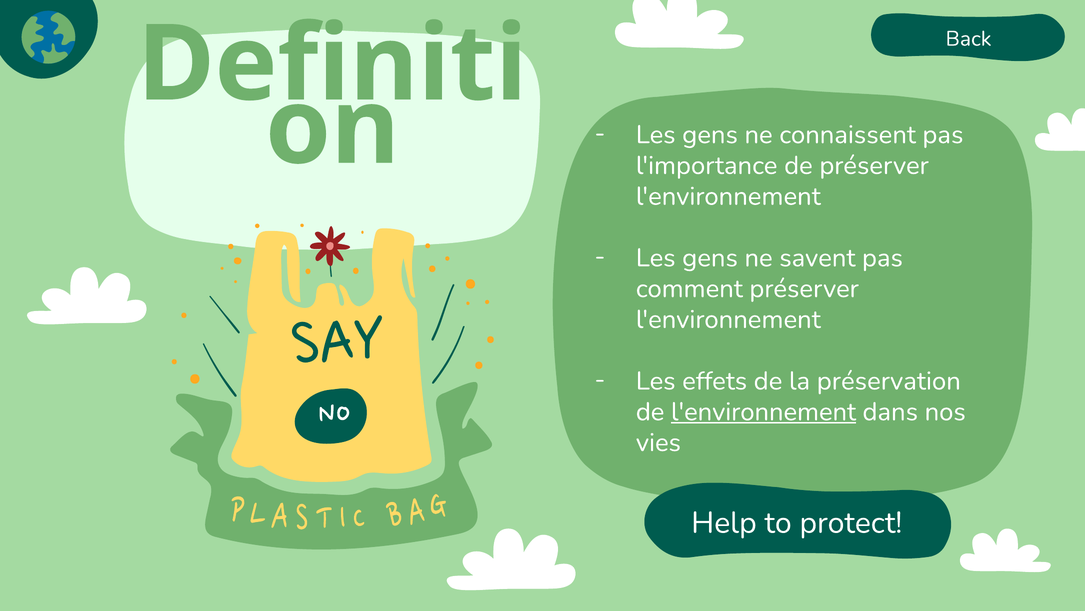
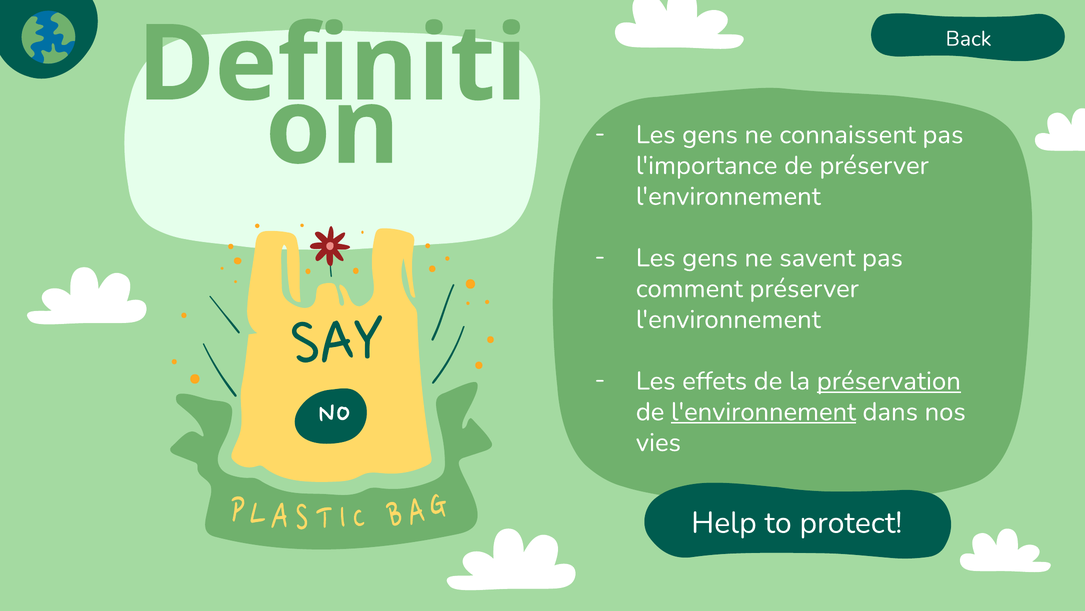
préservation underline: none -> present
